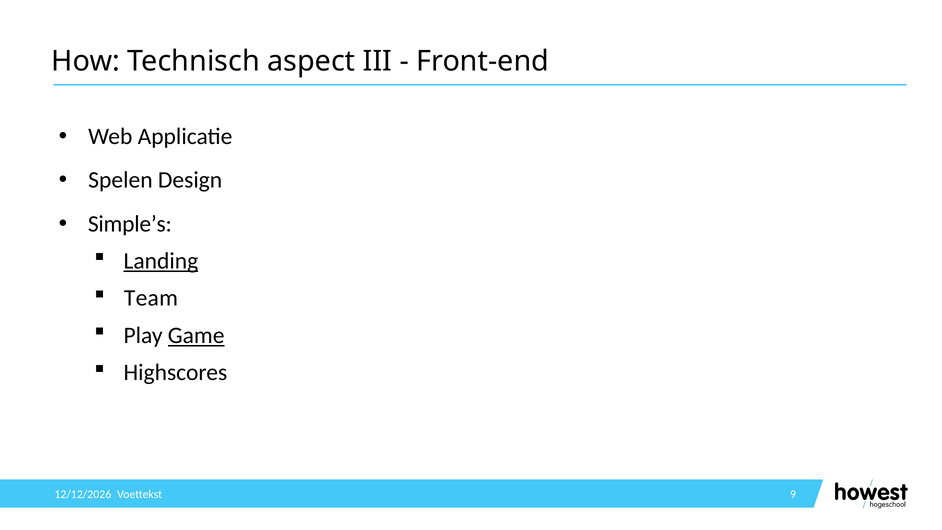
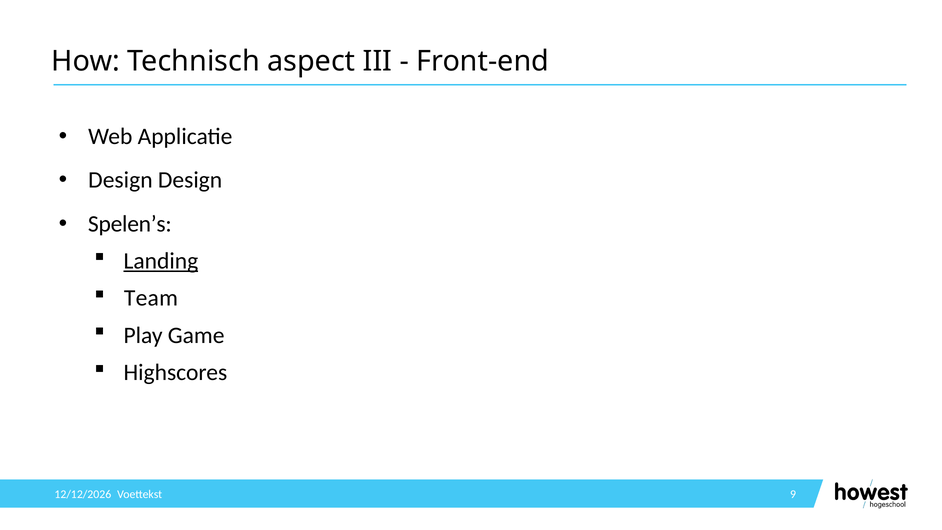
Spelen at (120, 180): Spelen -> Design
Simple’s: Simple’s -> Spelen’s
Game underline: present -> none
